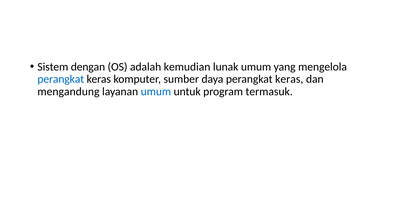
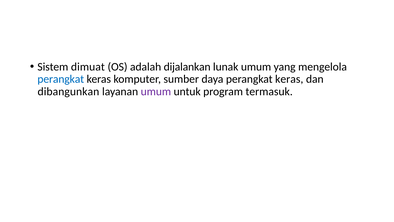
dengan: dengan -> dimuat
kemudian: kemudian -> dijalankan
mengandung: mengandung -> dibangunkan
umum at (156, 91) colour: blue -> purple
